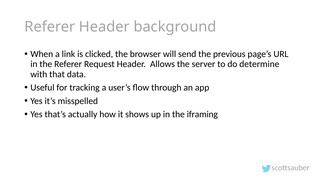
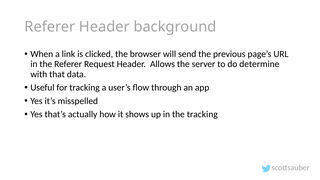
the iframing: iframing -> tracking
